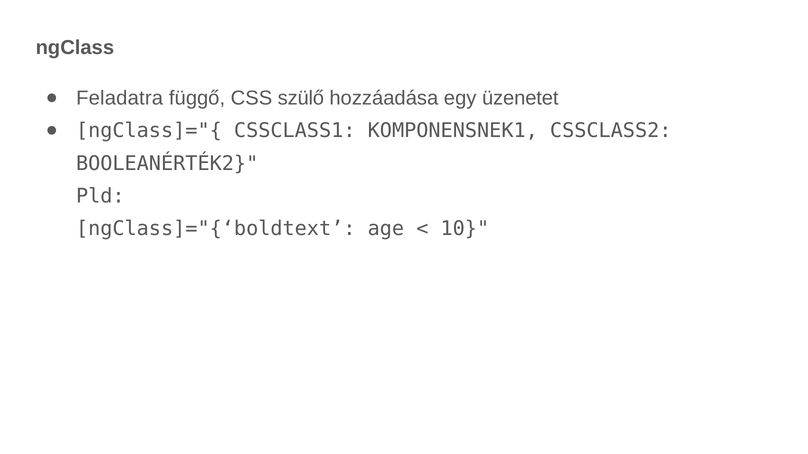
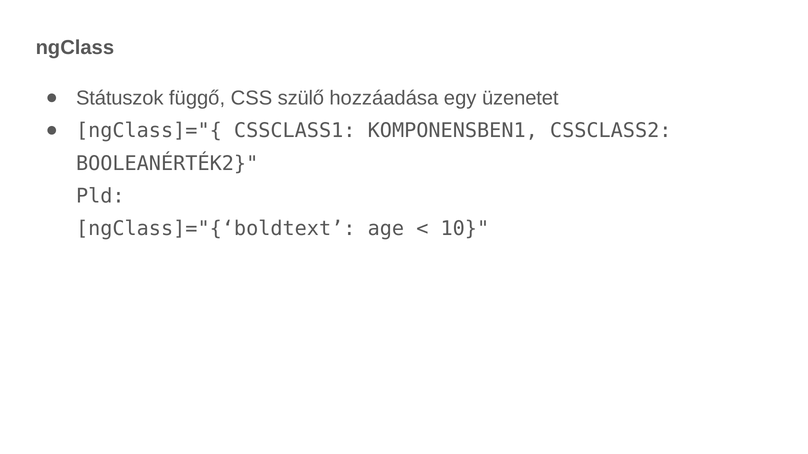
Feladatra: Feladatra -> Státuszok
KOMPONENSNEK1: KOMPONENSNEK1 -> KOMPONENSBEN1
